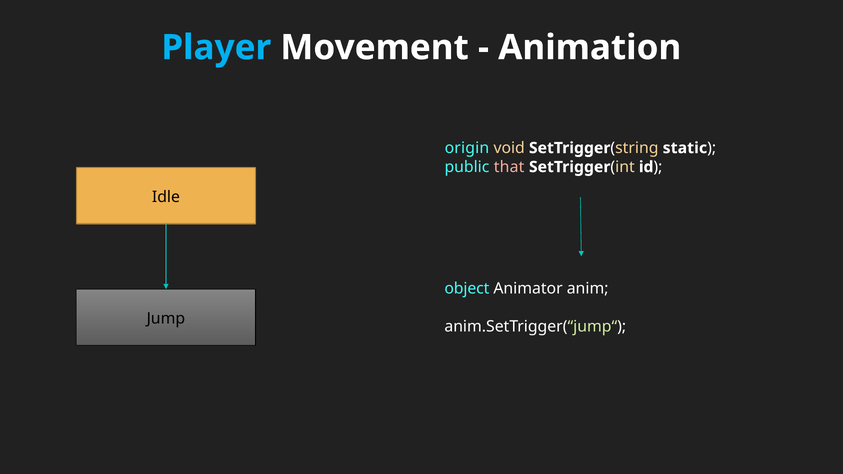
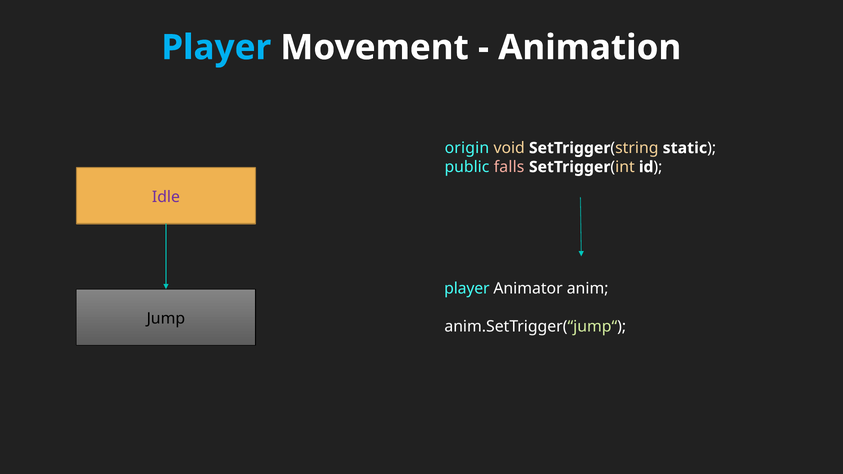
that: that -> falls
Idle colour: black -> purple
object at (467, 289): object -> player
